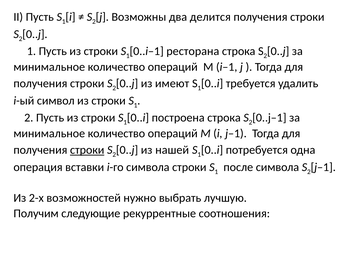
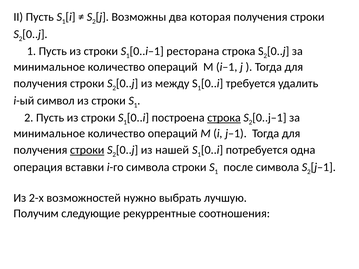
делится: делится -> которая
имеют: имеют -> между
строка at (224, 118) underline: none -> present
